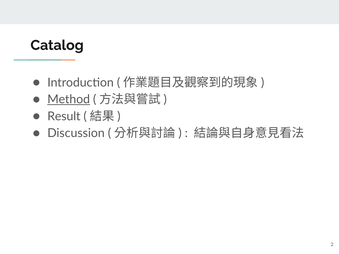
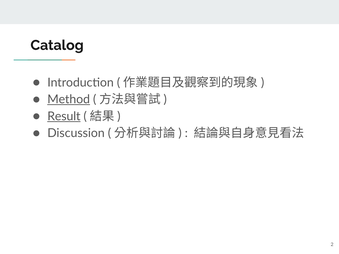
Result underline: none -> present
